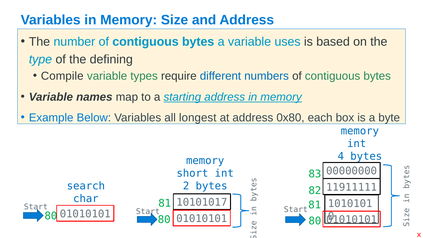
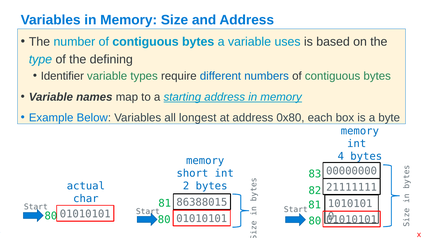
Compile: Compile -> Identifier
search: search -> actual
11911111: 11911111 -> 21111111
10101017: 10101017 -> 86388015
